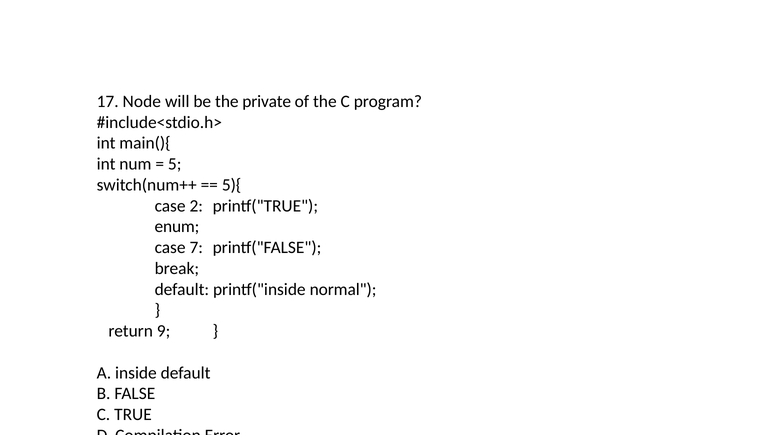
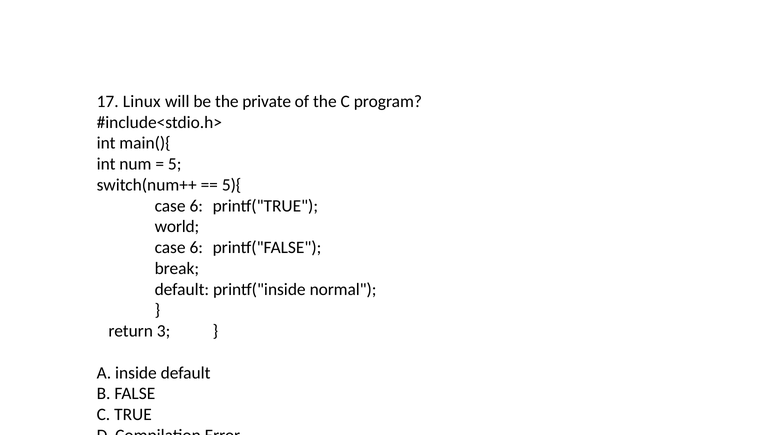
Node: Node -> Linux
2 at (196, 206): 2 -> 6
enum: enum -> world
7 at (196, 247): 7 -> 6
9: 9 -> 3
